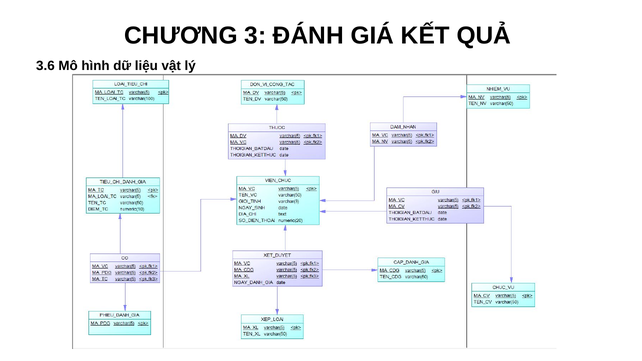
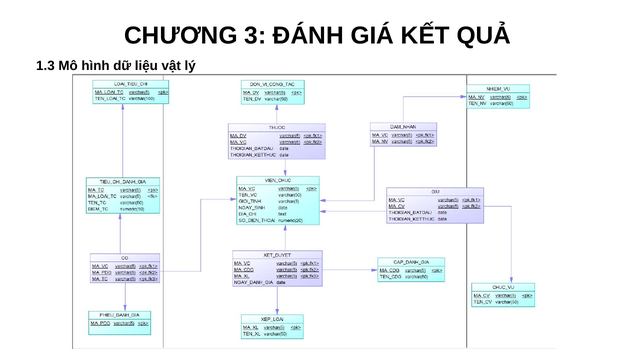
3.6: 3.6 -> 1.3
